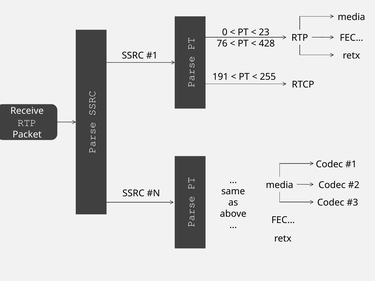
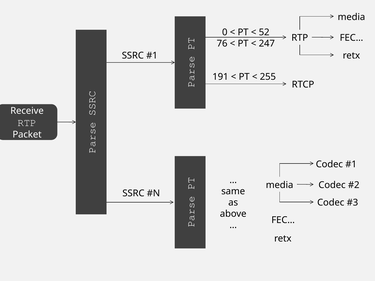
23: 23 -> 52
428: 428 -> 247
